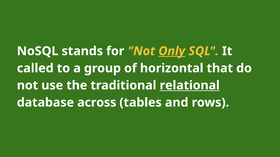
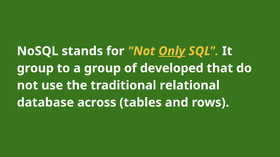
called at (35, 68): called -> group
horizontal: horizontal -> developed
relational underline: present -> none
